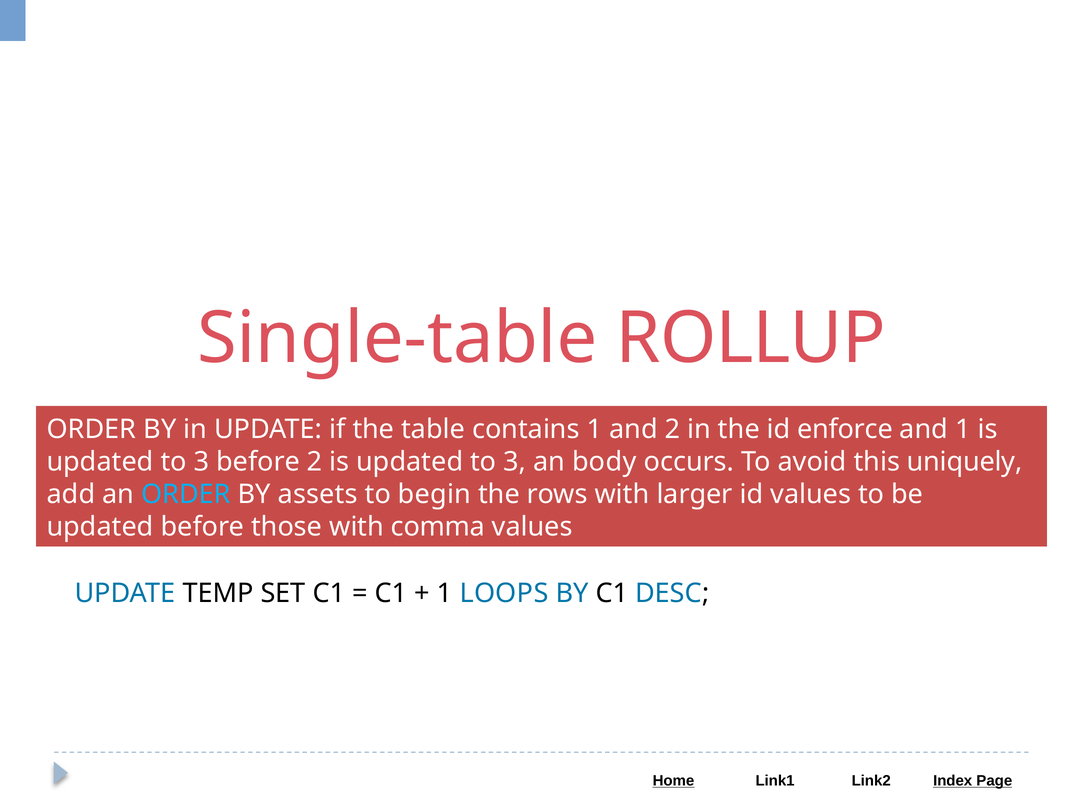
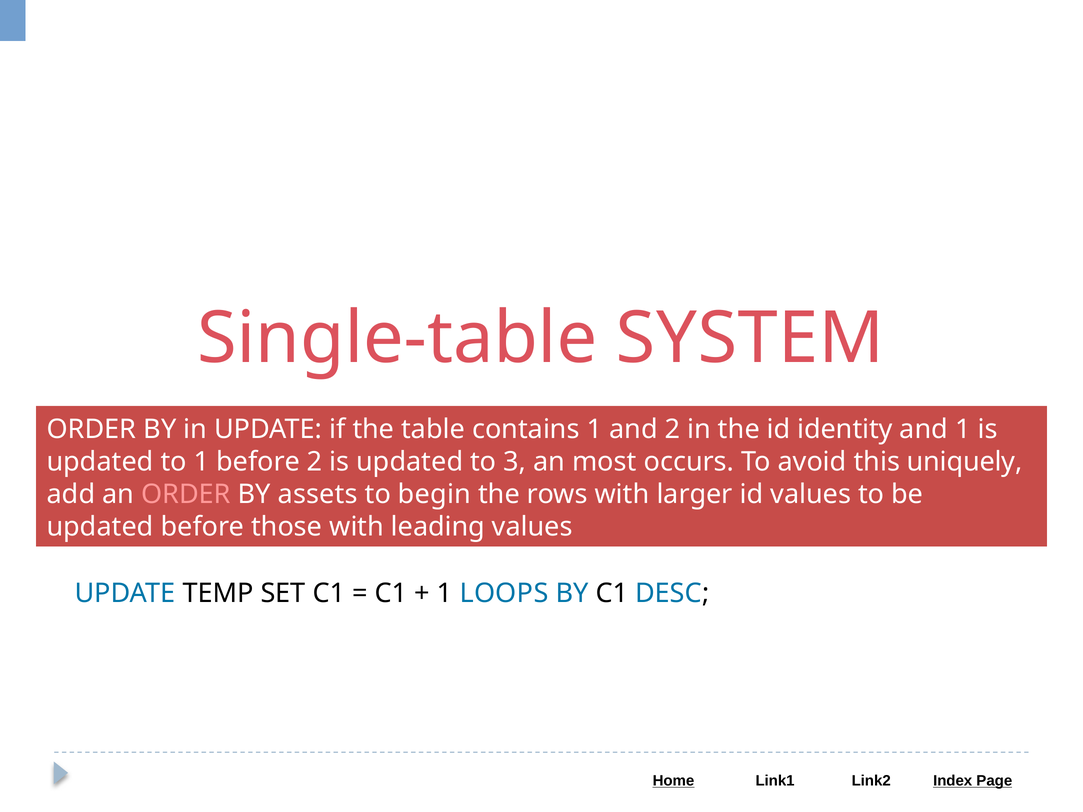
ROLLUP: ROLLUP -> SYSTEM
enforce: enforce -> identity
3 at (202, 462): 3 -> 1
body: body -> most
ORDER at (186, 495) colour: light blue -> pink
comma: comma -> leading
